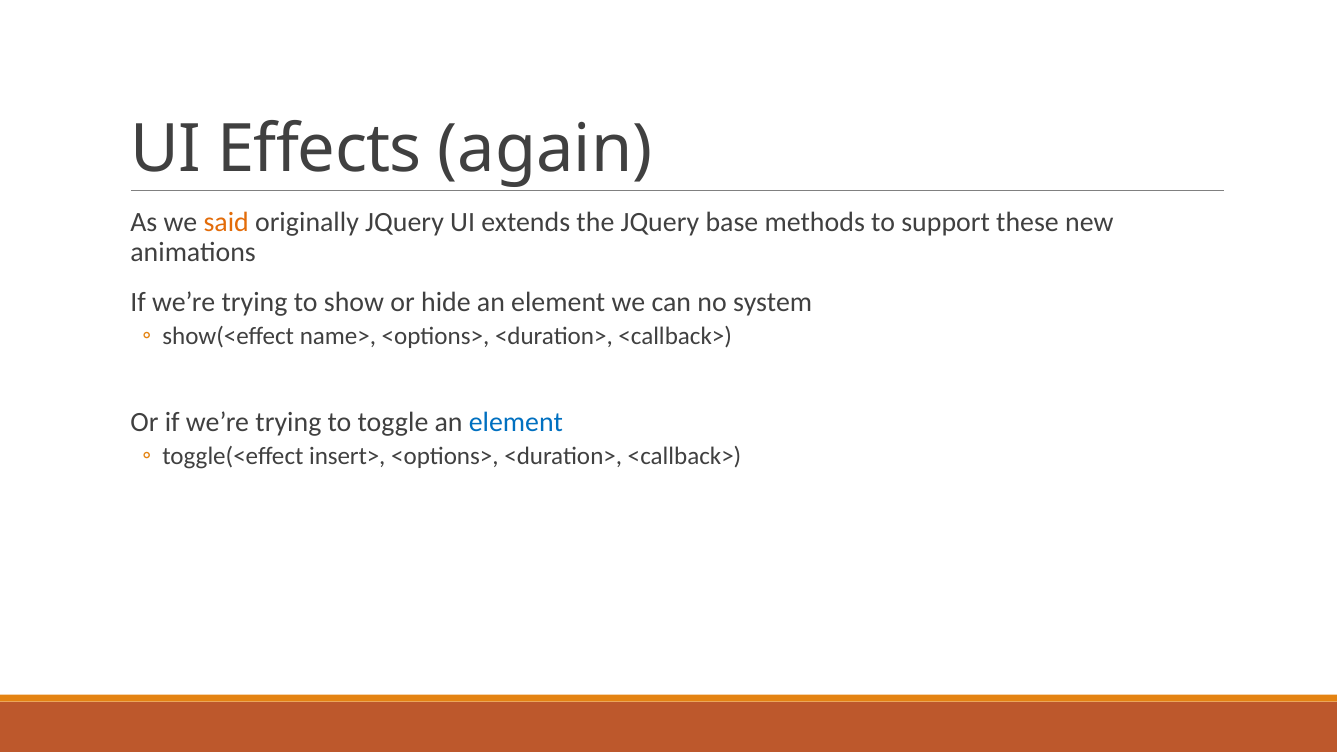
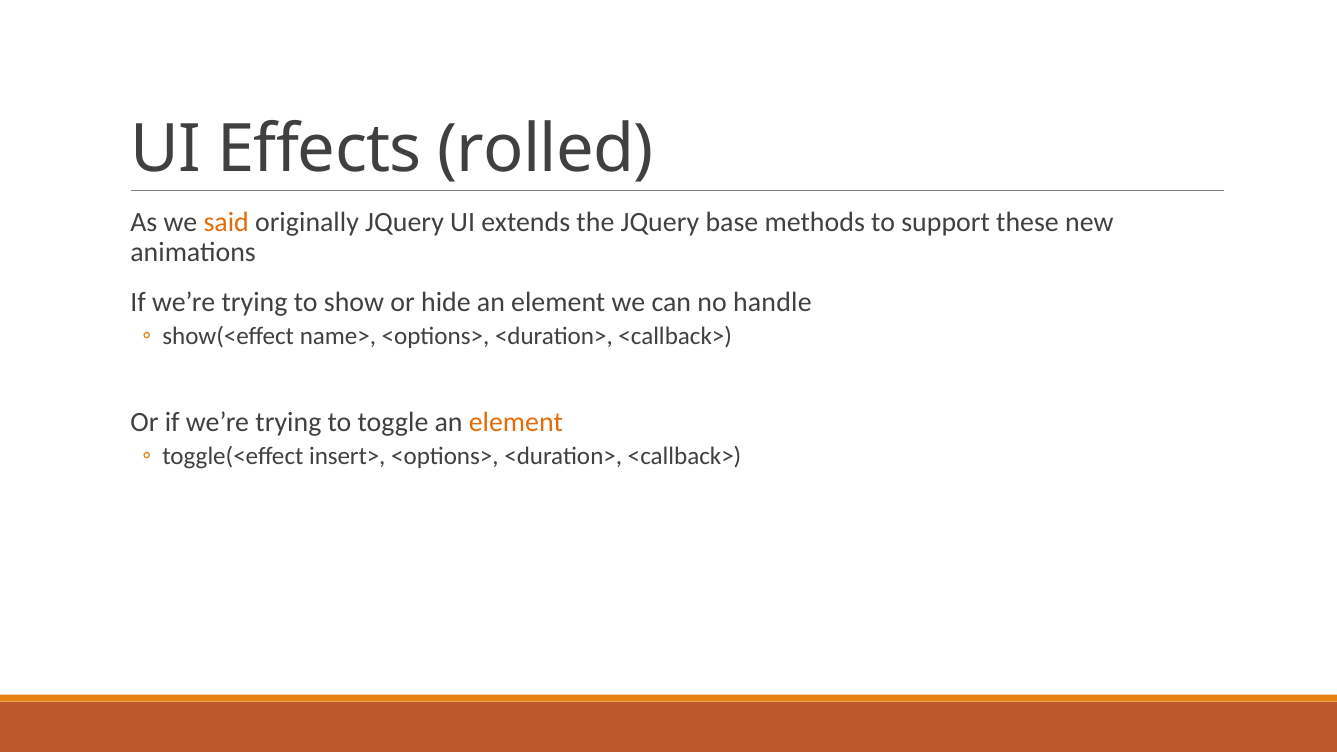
again: again -> rolled
system: system -> handle
element at (516, 422) colour: blue -> orange
